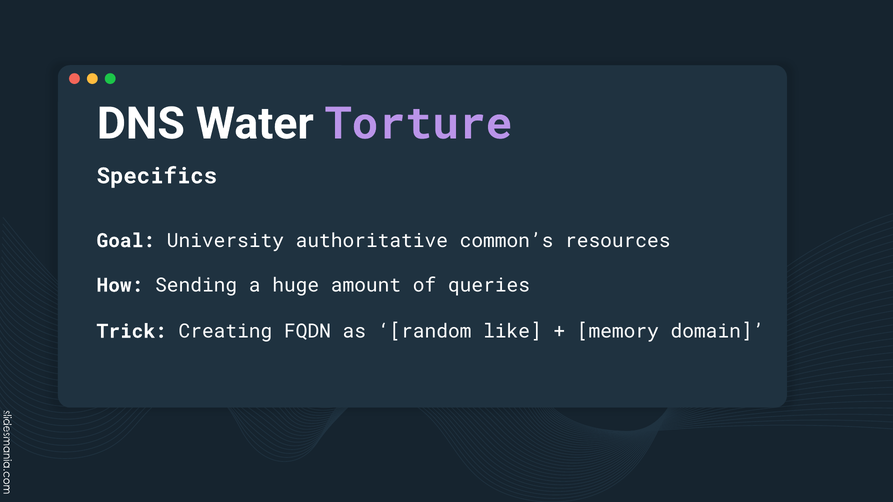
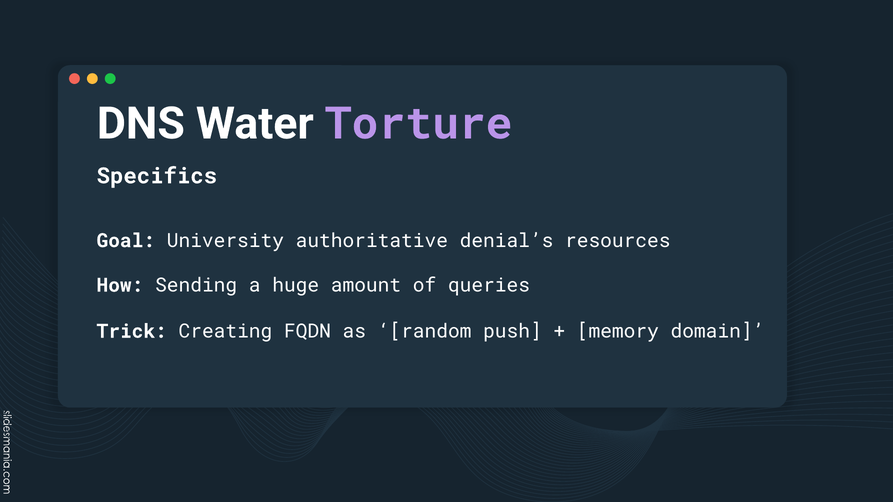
common’s: common’s -> denial’s
like: like -> push
